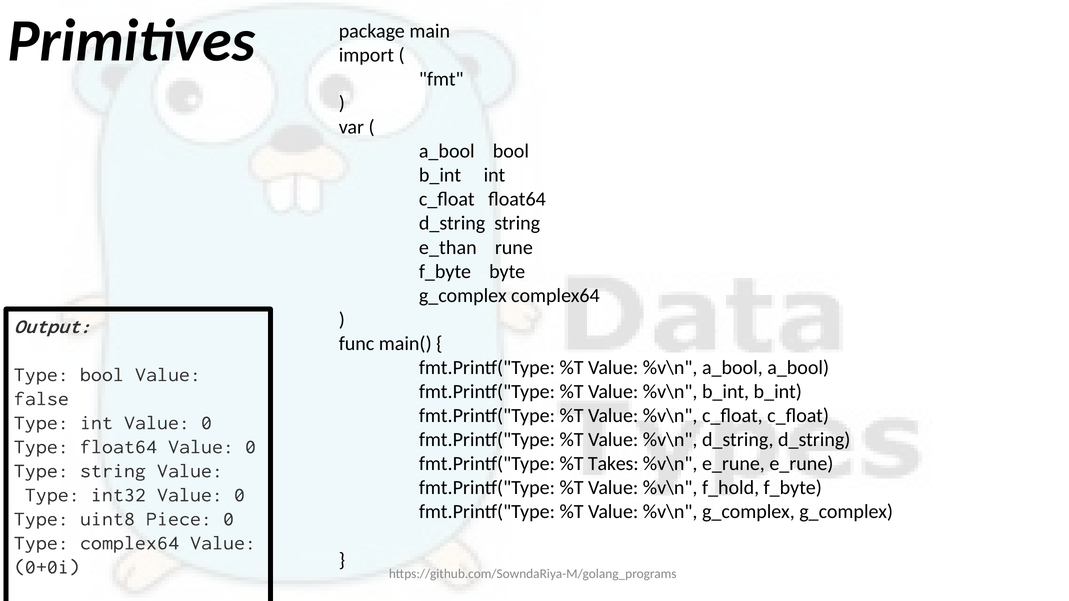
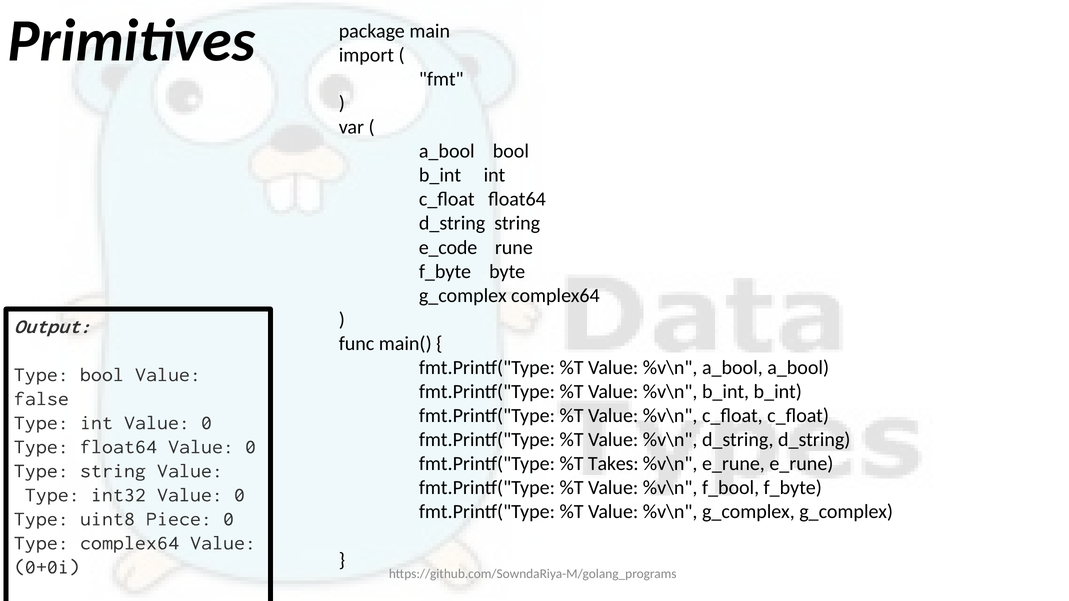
e_than: e_than -> e_code
f_hold: f_hold -> f_bool
